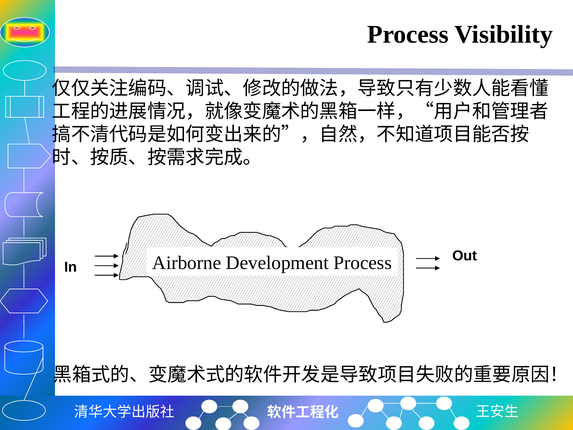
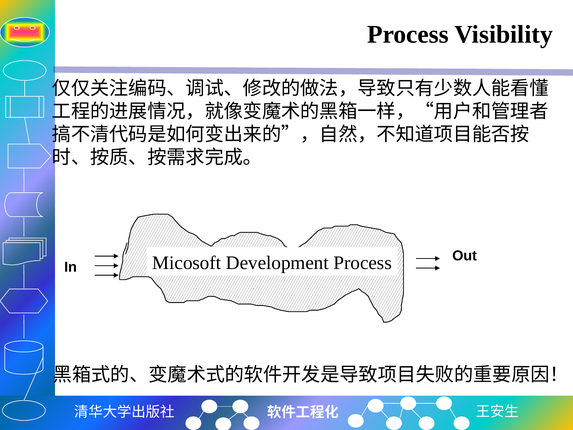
Airborne: Airborne -> Micosoft
